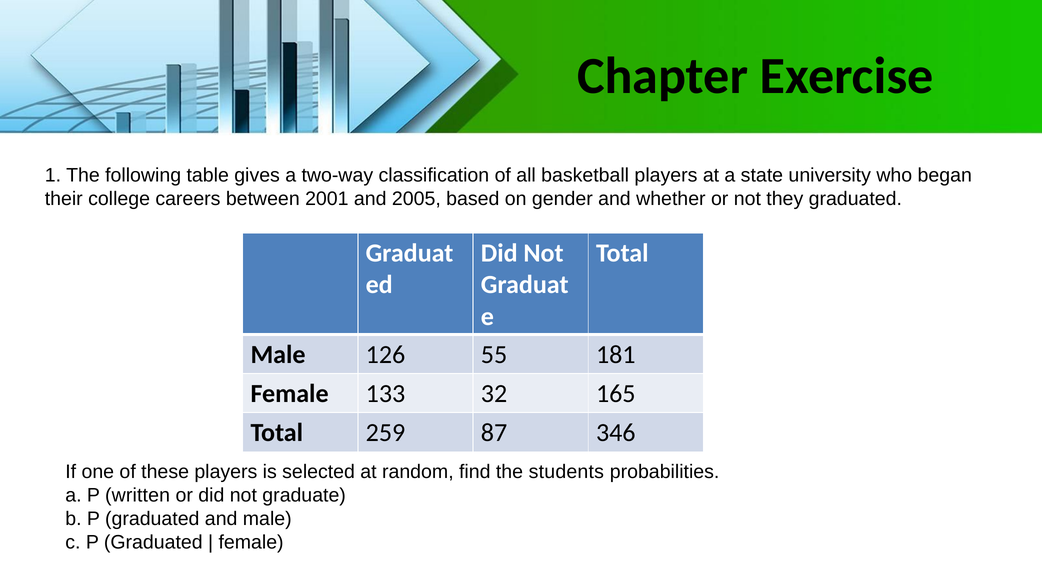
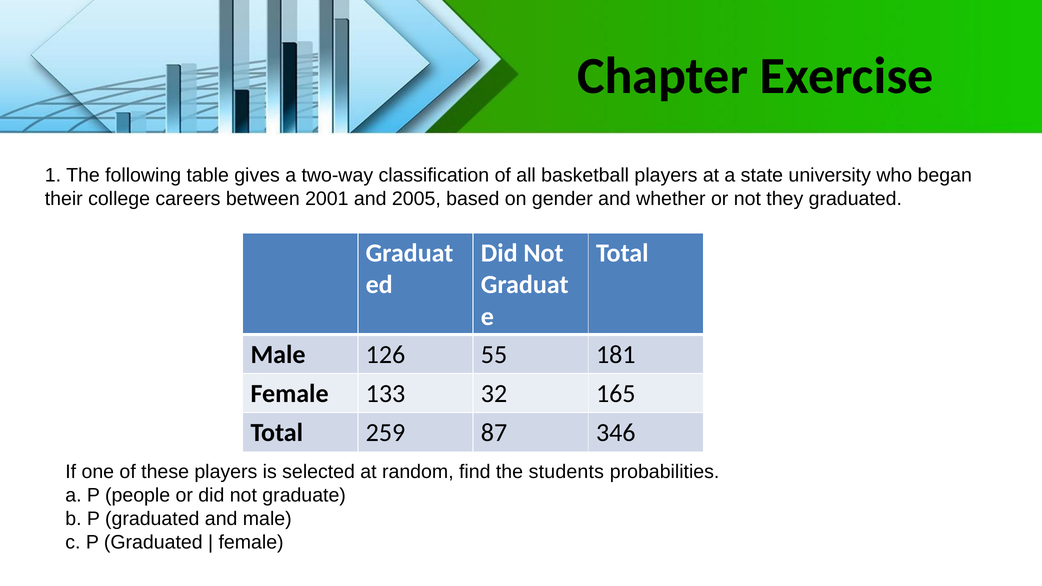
written: written -> people
